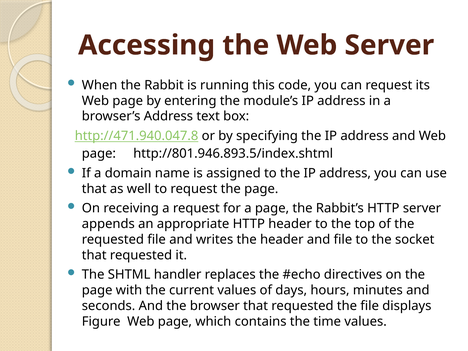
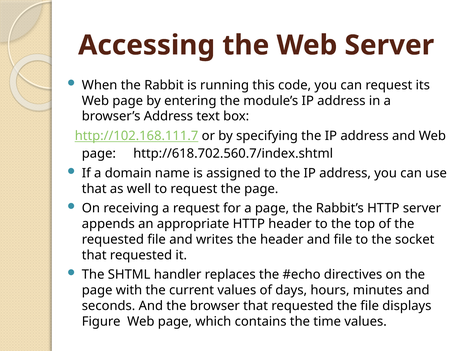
http://471.940.047.8: http://471.940.047.8 -> http://102.168.111.7
http://801.946.893.5/index.shtml: http://801.946.893.5/index.shtml -> http://618.702.560.7/index.shtml
